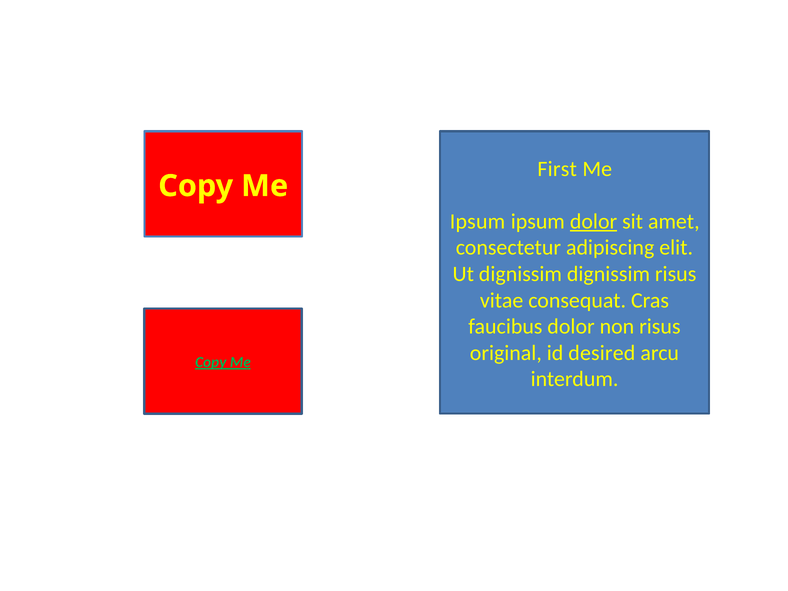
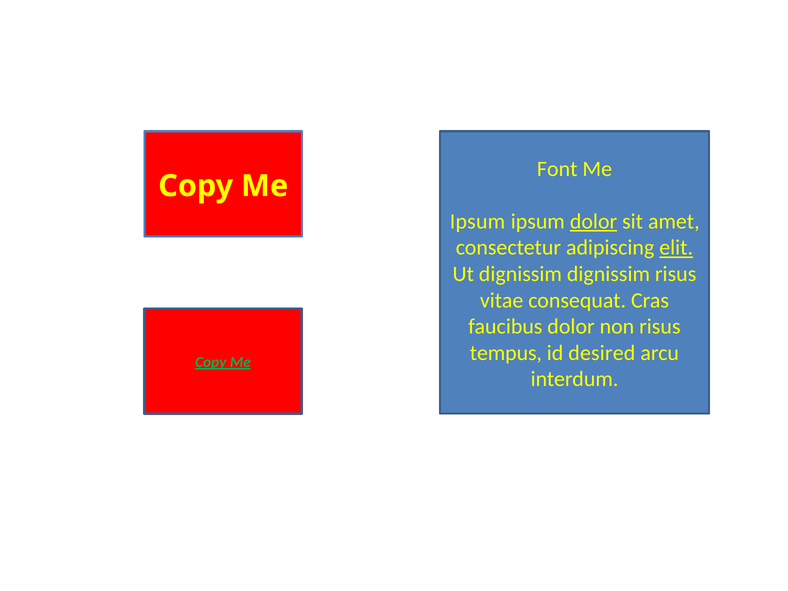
First: First -> Font
elit underline: none -> present
original: original -> tempus
